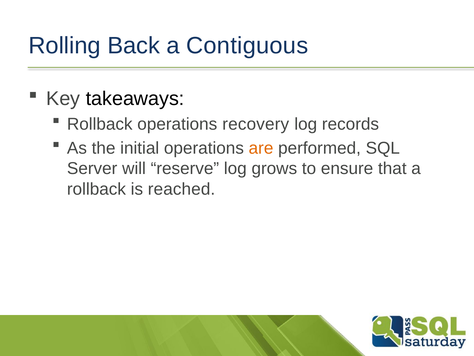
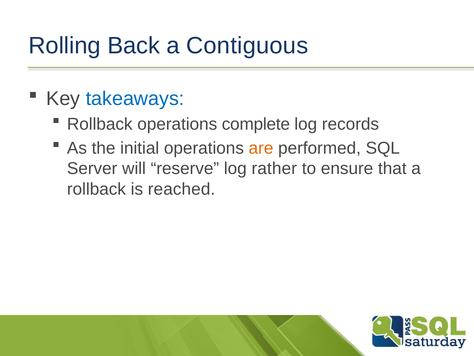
takeaways colour: black -> blue
recovery: recovery -> complete
grows: grows -> rather
